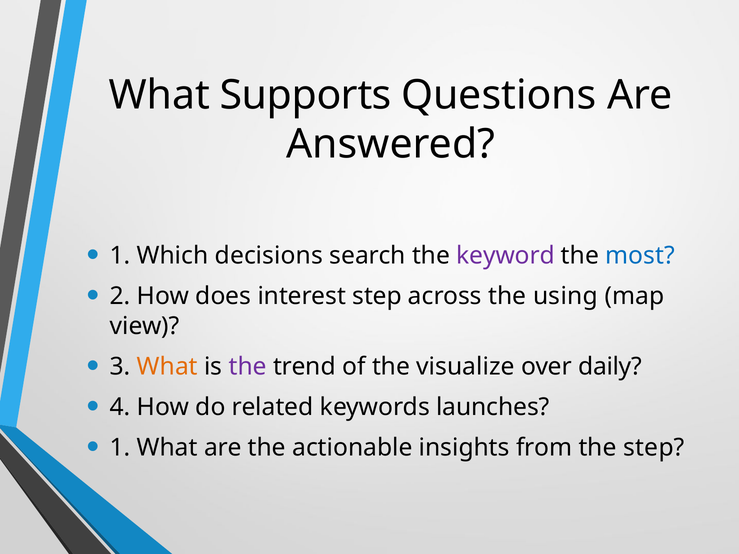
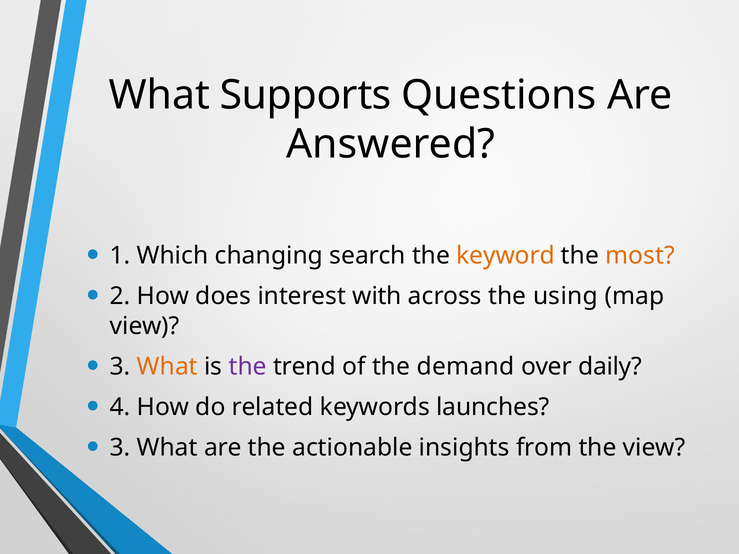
decisions: decisions -> changing
keyword colour: purple -> orange
most colour: blue -> orange
interest step: step -> with
visualize: visualize -> demand
1 at (120, 448): 1 -> 3
the step: step -> view
